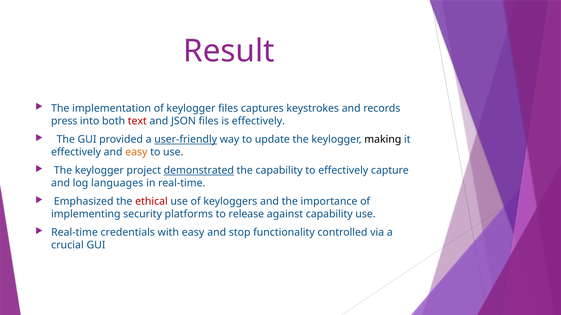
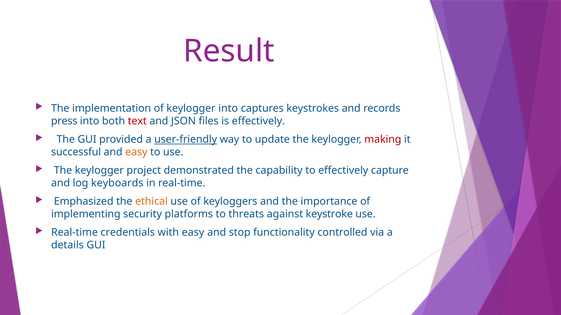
keylogger files: files -> into
making colour: black -> red
effectively at (76, 152): effectively -> successful
demonstrated underline: present -> none
languages: languages -> keyboards
ethical colour: red -> orange
release: release -> threats
against capability: capability -> keystroke
crucial: crucial -> details
